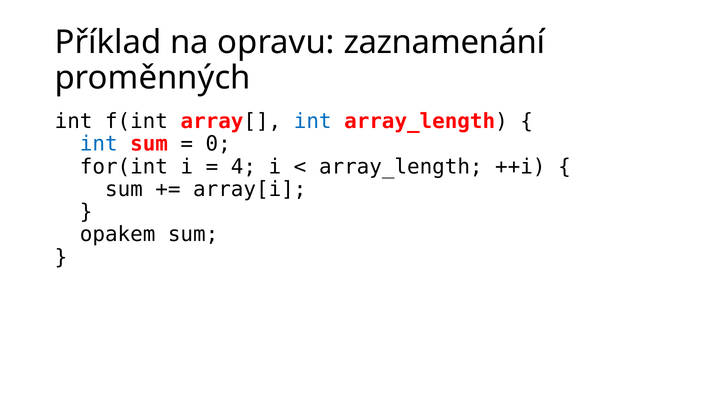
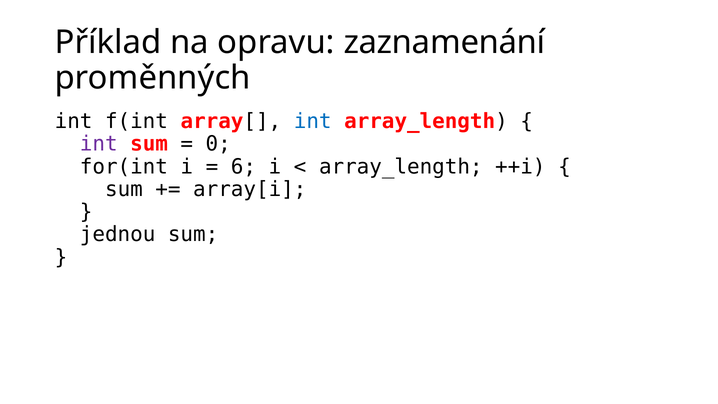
int at (99, 144) colour: blue -> purple
4: 4 -> 6
opakem: opakem -> jednou
